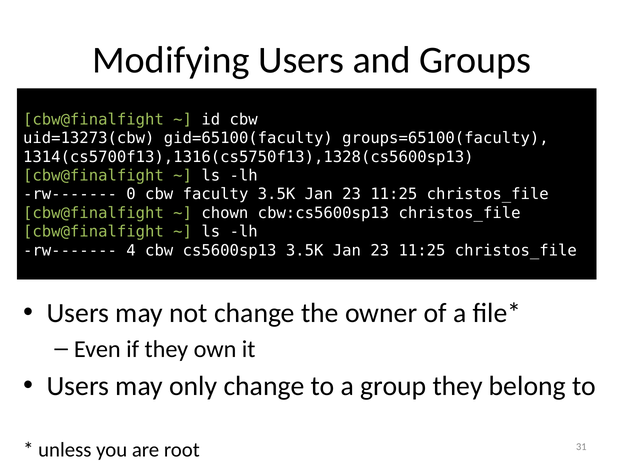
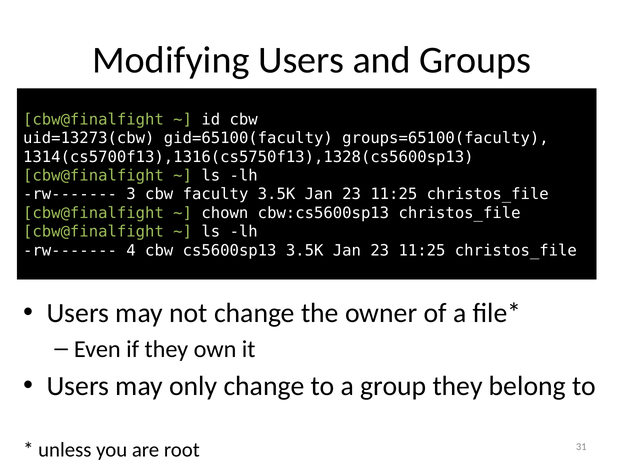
0: 0 -> 3
